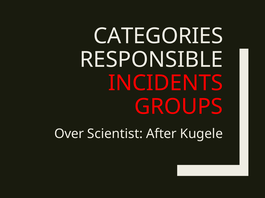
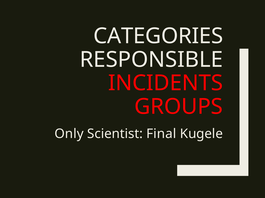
Over: Over -> Only
After: After -> Final
